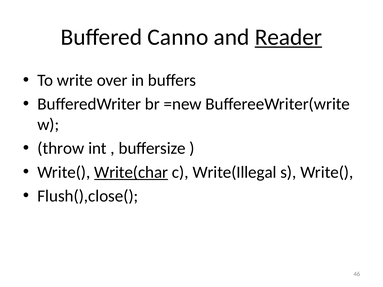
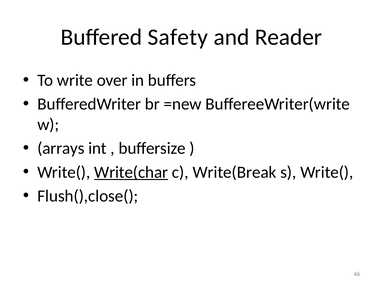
Canno: Canno -> Safety
Reader underline: present -> none
throw: throw -> arrays
Write(Illegal: Write(Illegal -> Write(Break
